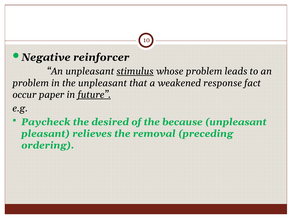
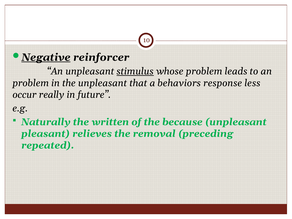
Negative underline: none -> present
weakened: weakened -> behaviors
fact: fact -> less
paper: paper -> really
future underline: present -> none
Paycheck: Paycheck -> Naturally
desired: desired -> written
ordering: ordering -> repeated
